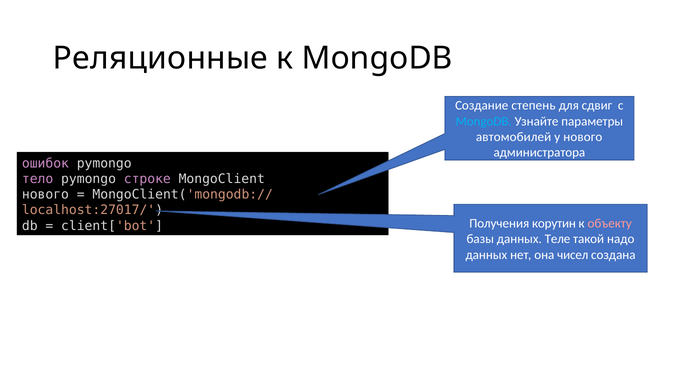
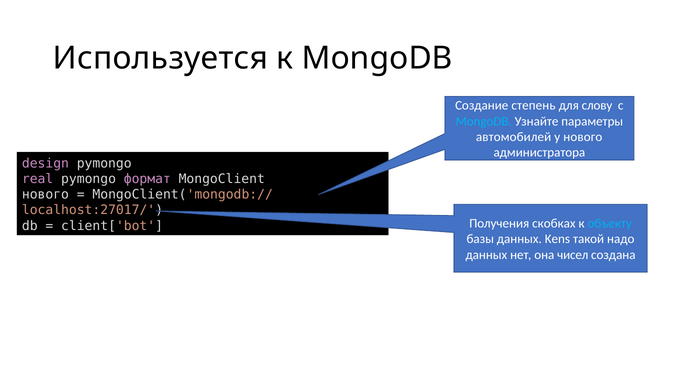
Реляционные: Реляционные -> Используется
сдвиг: сдвиг -> слову
ошибок: ошибок -> design
тело: тело -> real
строке: строке -> формат
корутин: корутин -> скобках
объекту colour: pink -> light blue
Теле: Теле -> Kens
